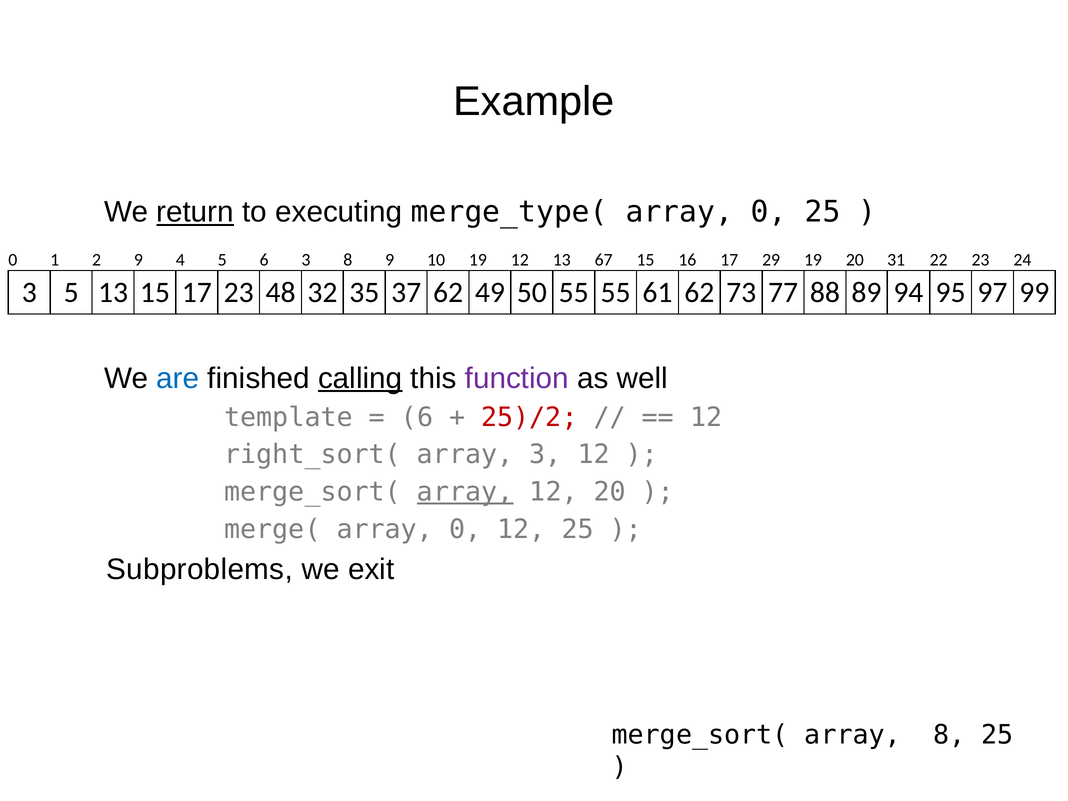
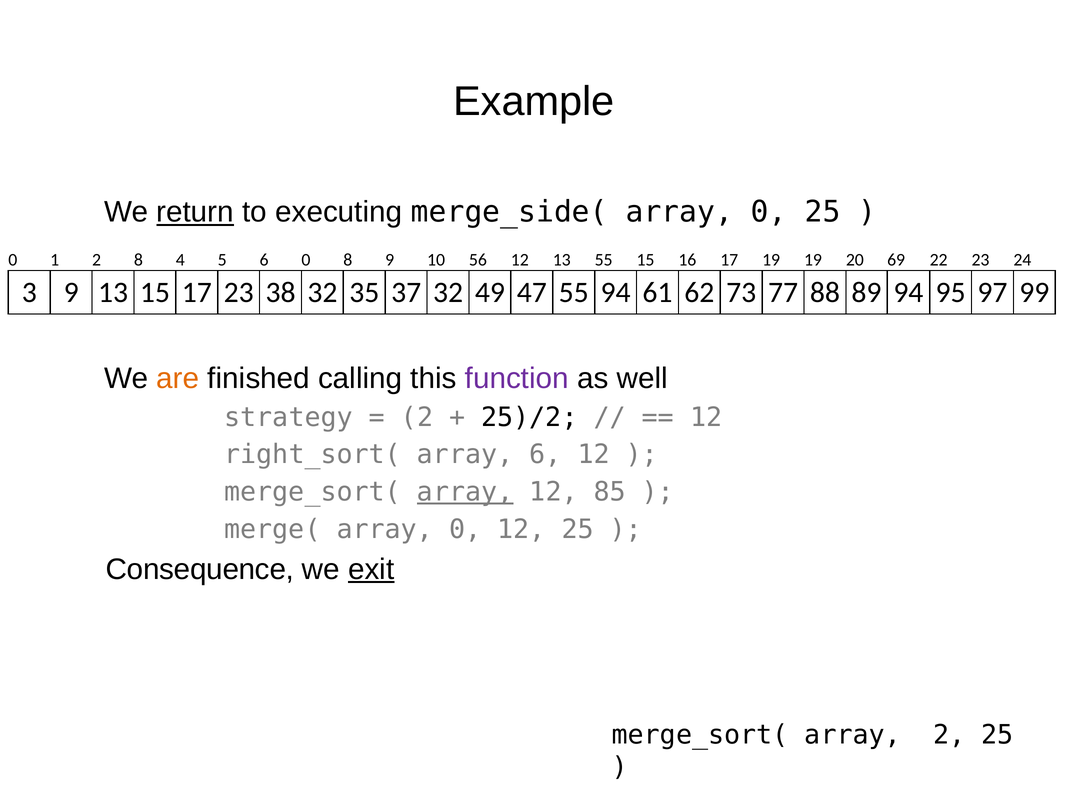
merge_type(: merge_type( -> merge_side(
2 9: 9 -> 8
6 3: 3 -> 0
10 19: 19 -> 56
13 67: 67 -> 55
17 29: 29 -> 19
31: 31 -> 69
3 5: 5 -> 9
48: 48 -> 38
37 62: 62 -> 32
50: 50 -> 47
55 55: 55 -> 94
are colour: blue -> orange
calling underline: present -> none
template: template -> strategy
6 at (417, 417): 6 -> 2
25)/2 colour: red -> black
array 3: 3 -> 6
12 20: 20 -> 85
Subproblems: Subproblems -> Consequence
exit underline: none -> present
array 8: 8 -> 2
